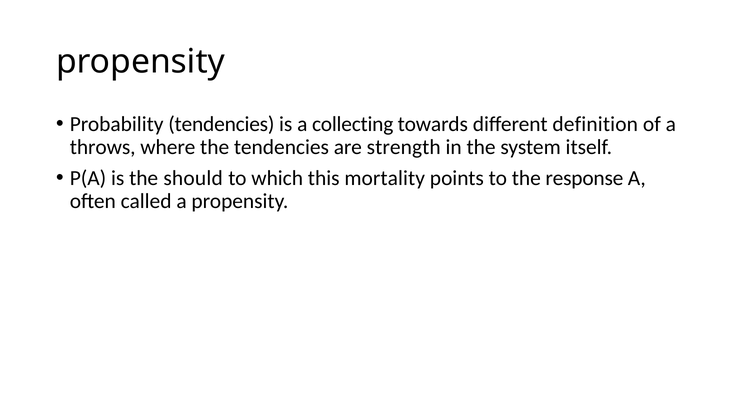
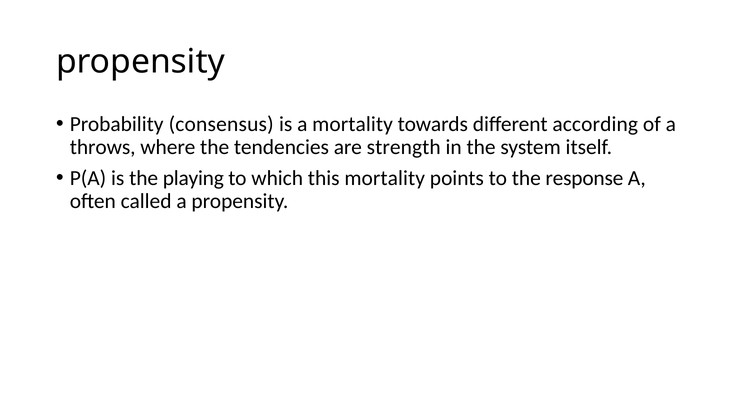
Probability tendencies: tendencies -> consensus
a collecting: collecting -> mortality
definition: definition -> according
should: should -> playing
